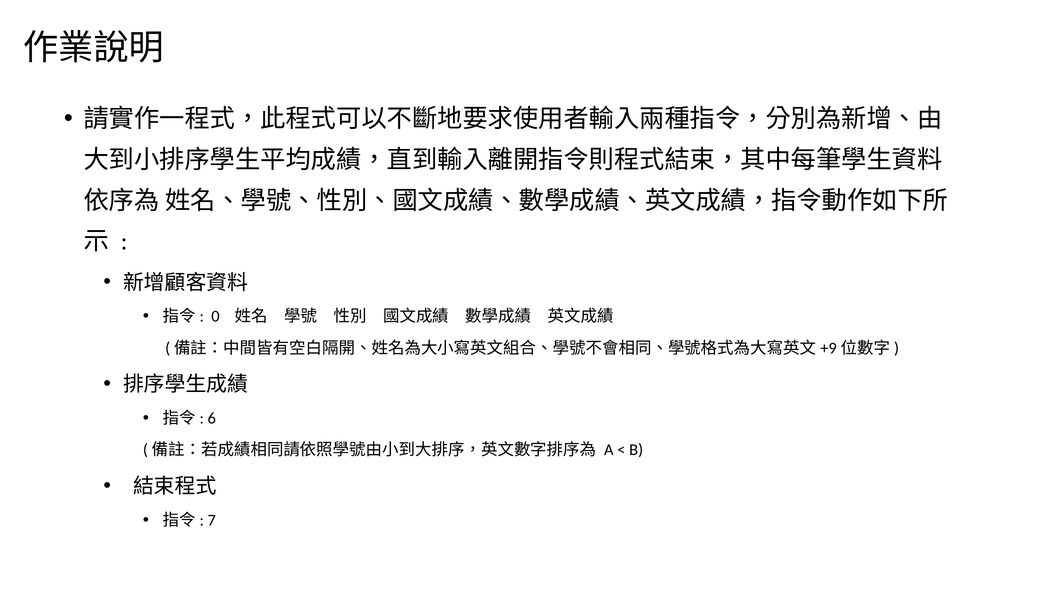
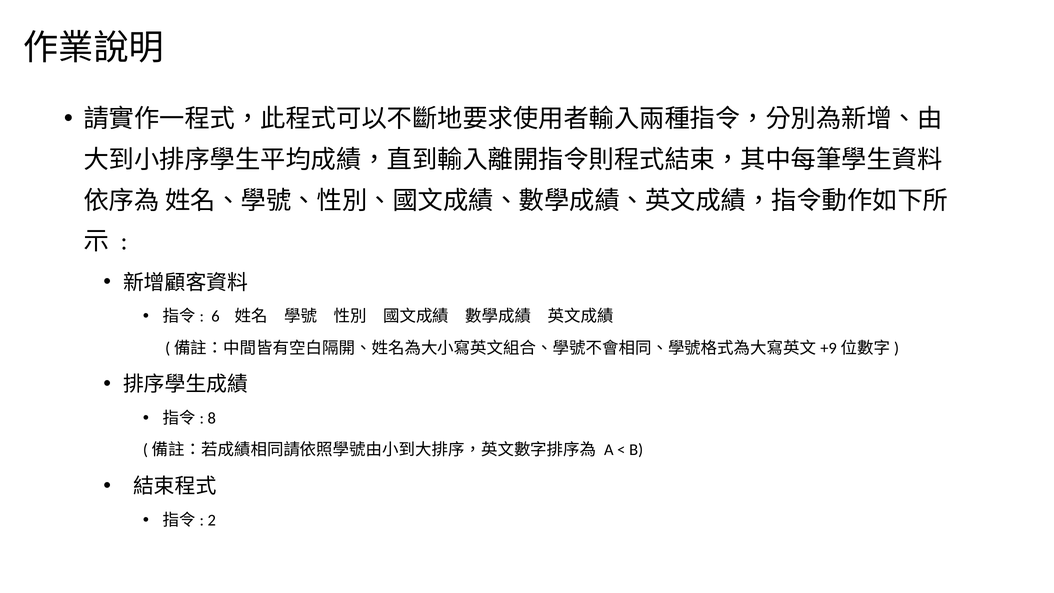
0: 0 -> 6
6: 6 -> 8
7: 7 -> 2
